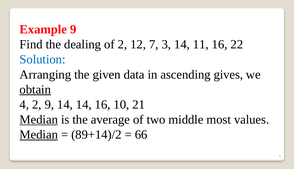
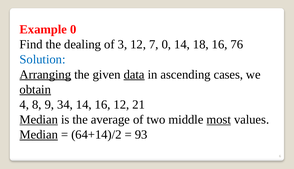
Example 9: 9 -> 0
of 2: 2 -> 3
7 3: 3 -> 0
11: 11 -> 18
22: 22 -> 76
Arranging underline: none -> present
data underline: none -> present
gives: gives -> cases
4 2: 2 -> 8
9 14: 14 -> 34
16 10: 10 -> 12
most underline: none -> present
89+14)/2: 89+14)/2 -> 64+14)/2
66: 66 -> 93
